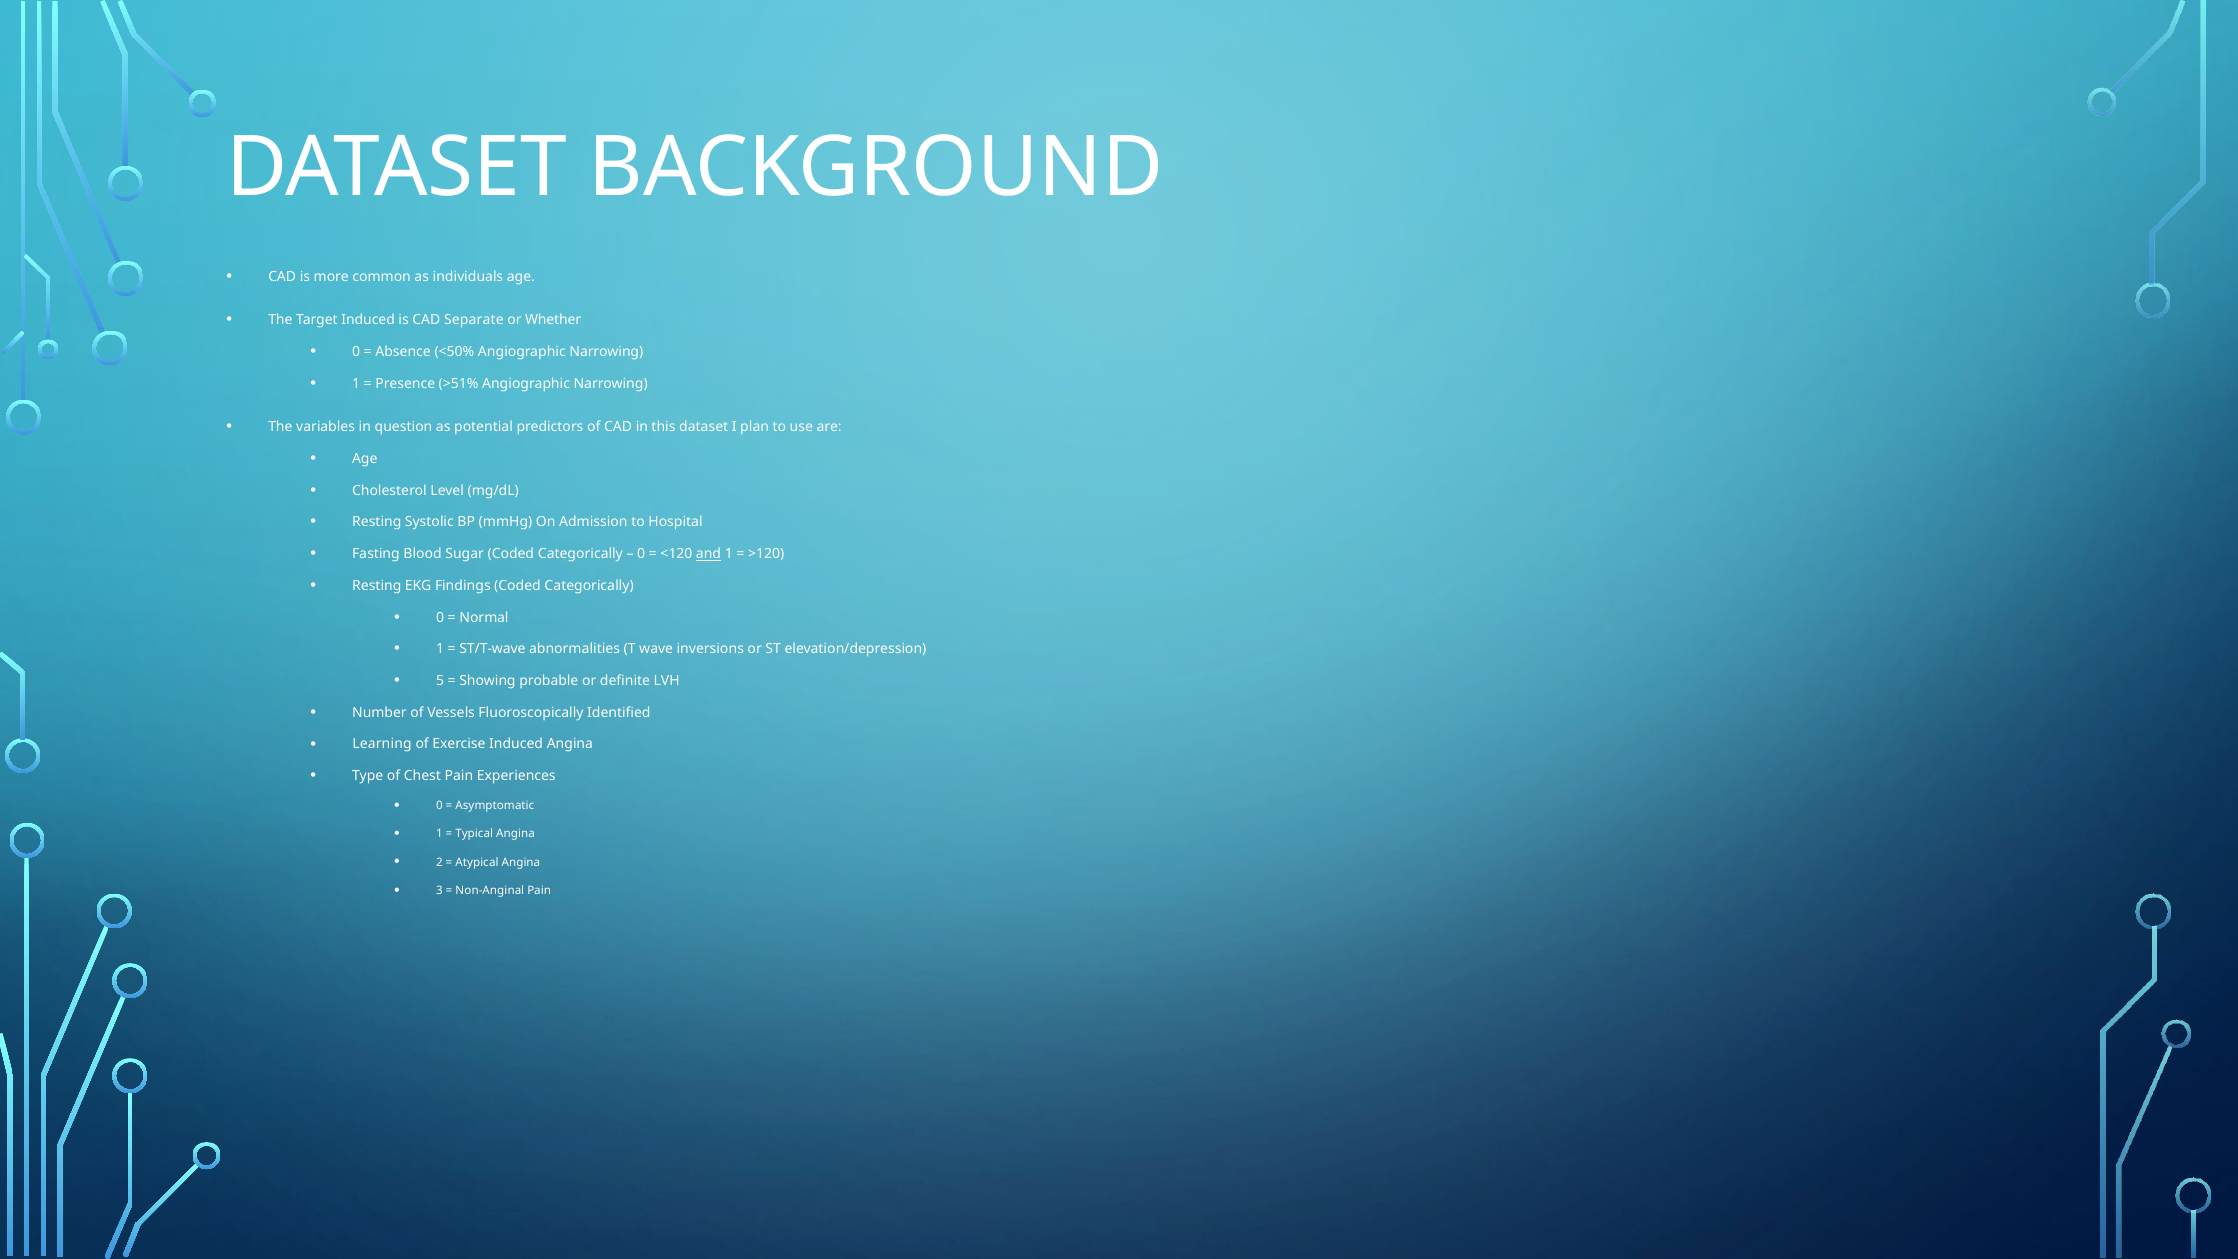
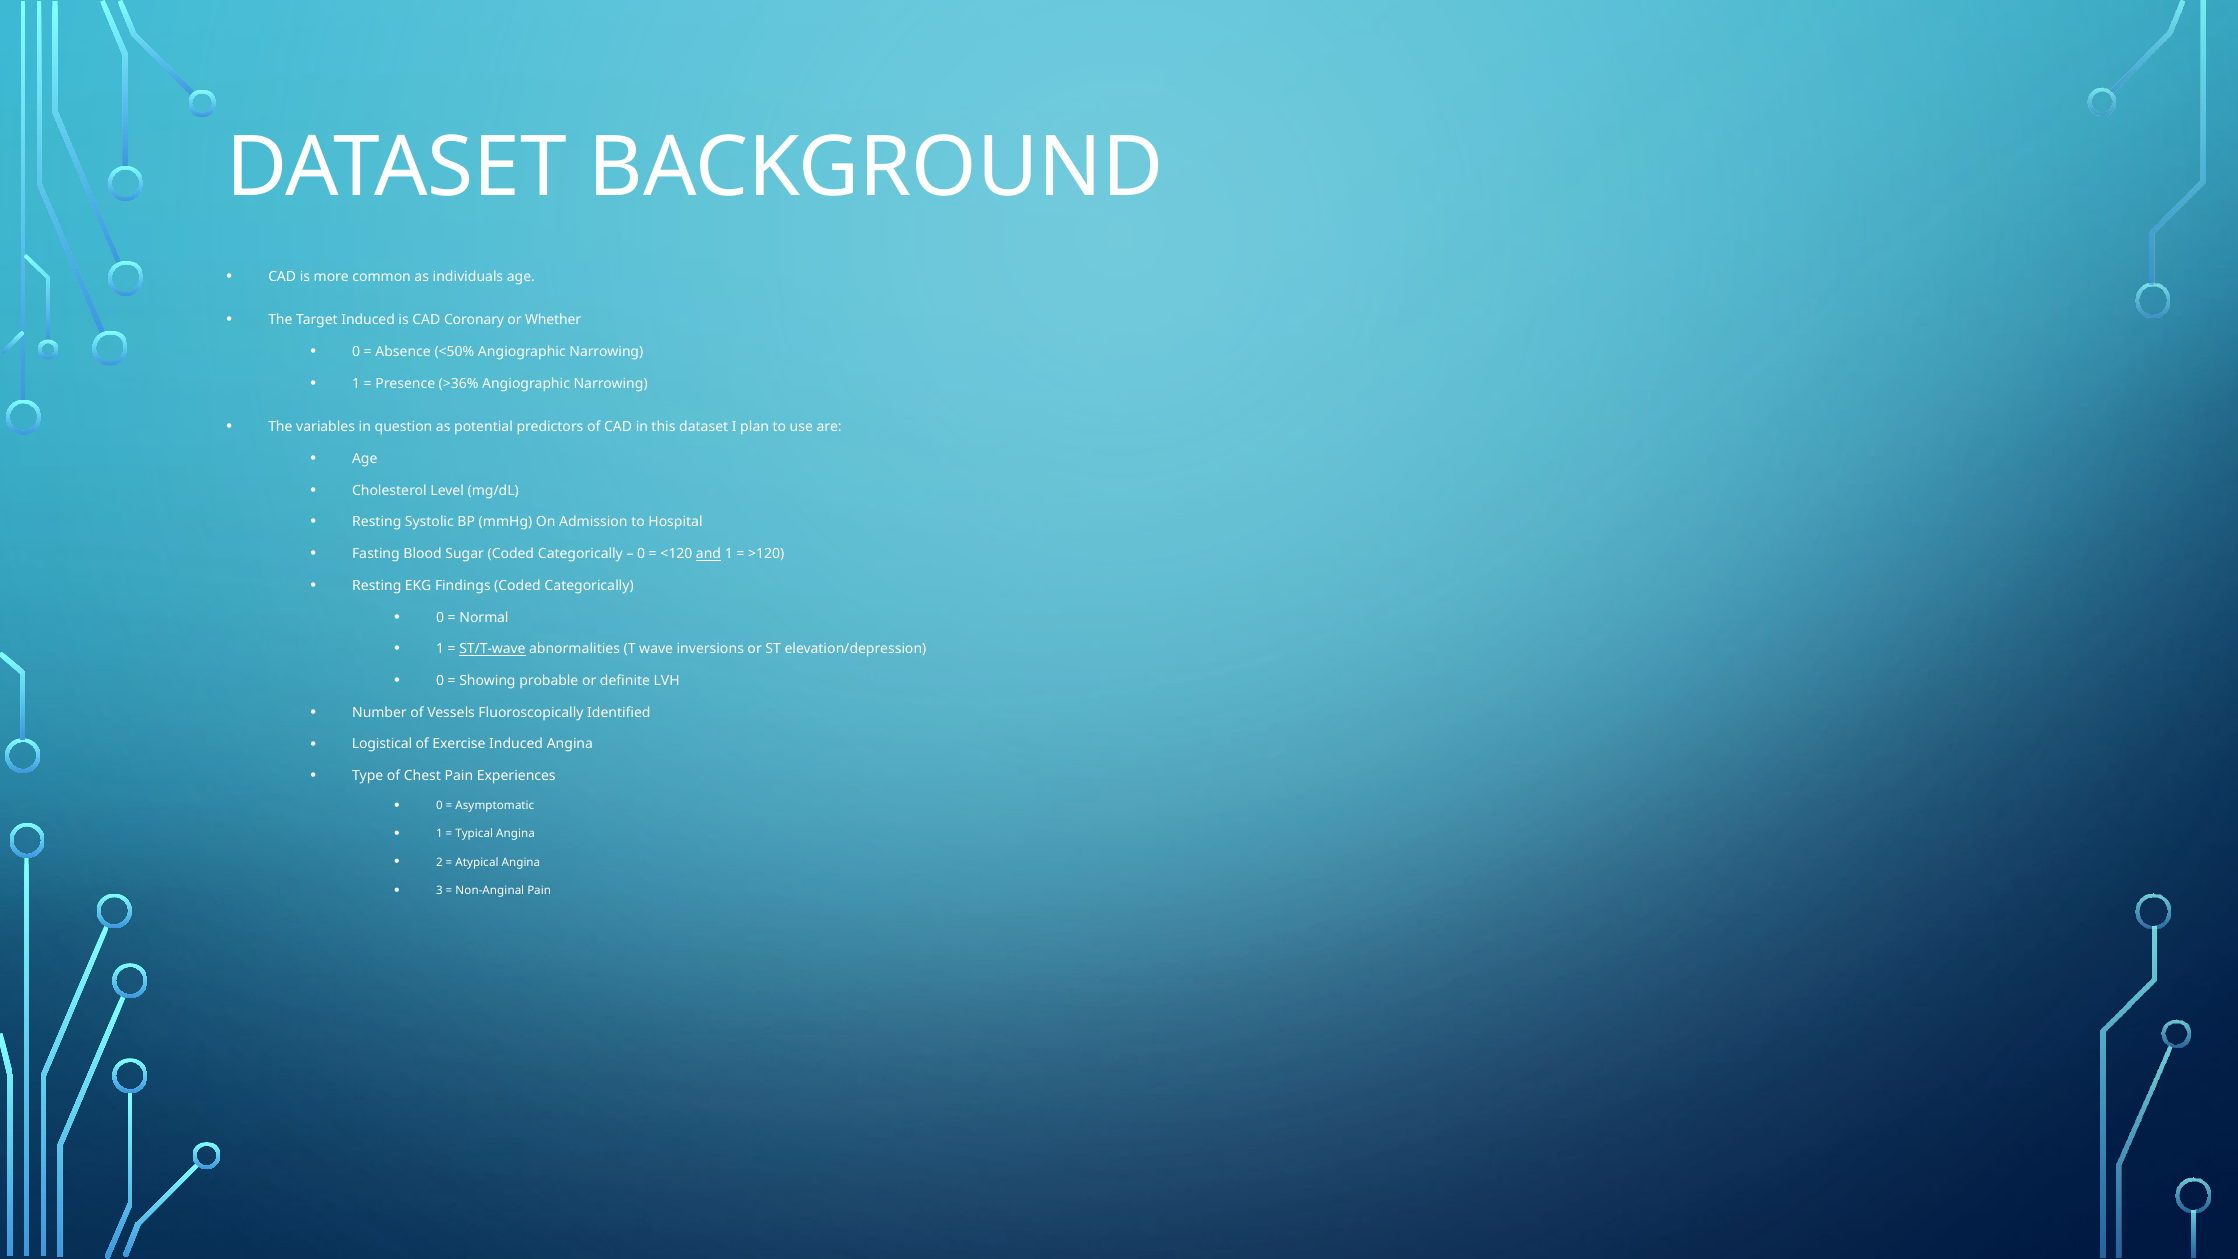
Separate: Separate -> Coronary
>51%: >51% -> >36%
ST/T-wave underline: none -> present
5 at (440, 681): 5 -> 0
Learning: Learning -> Logistical
